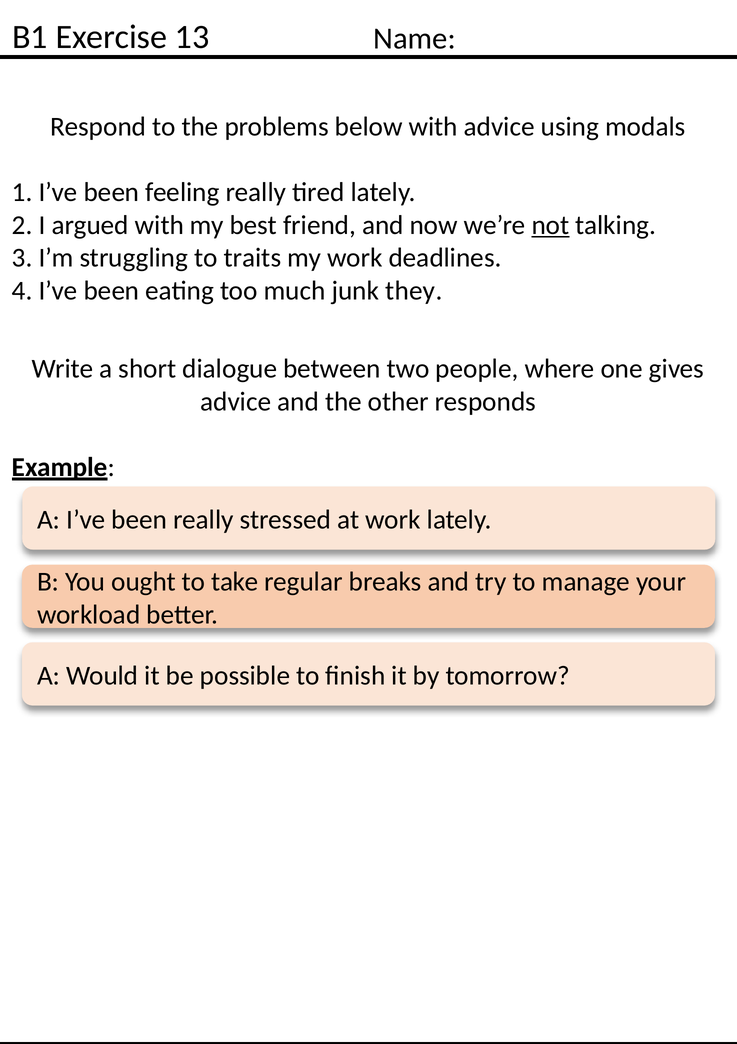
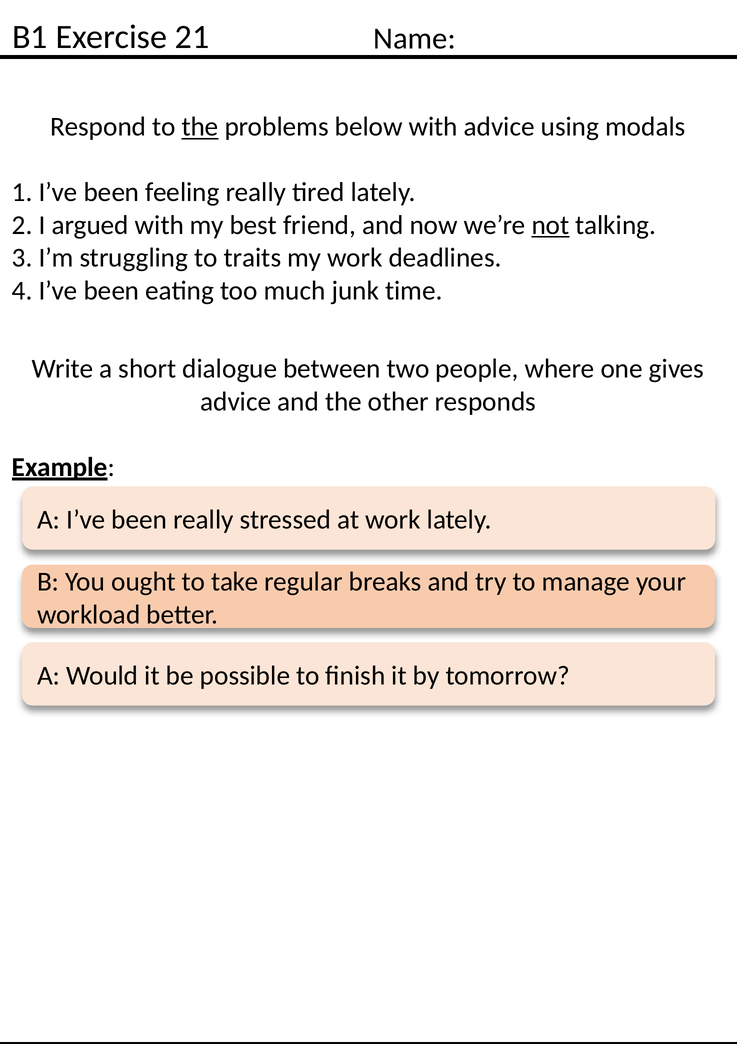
13: 13 -> 21
the at (200, 127) underline: none -> present
they: they -> time
